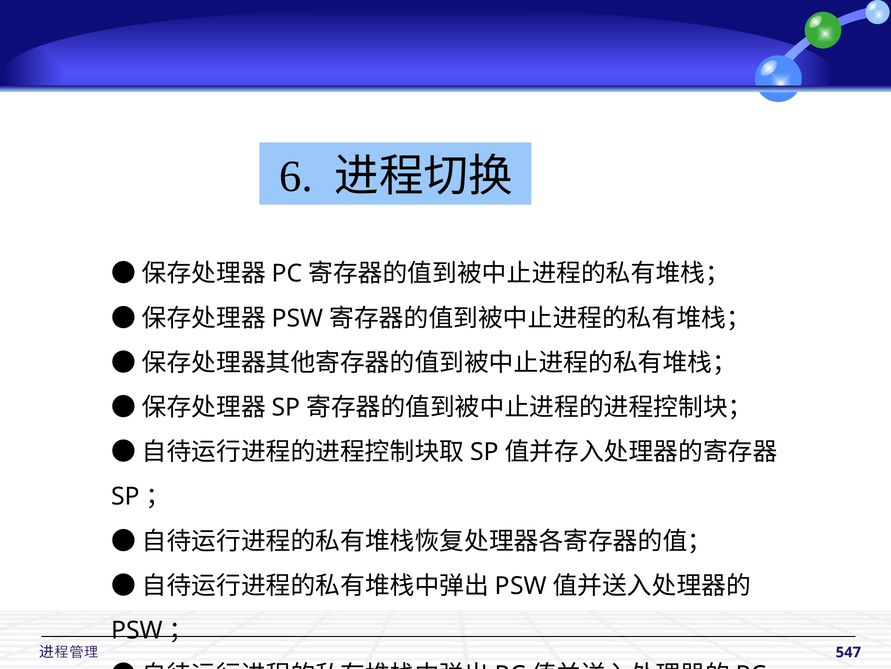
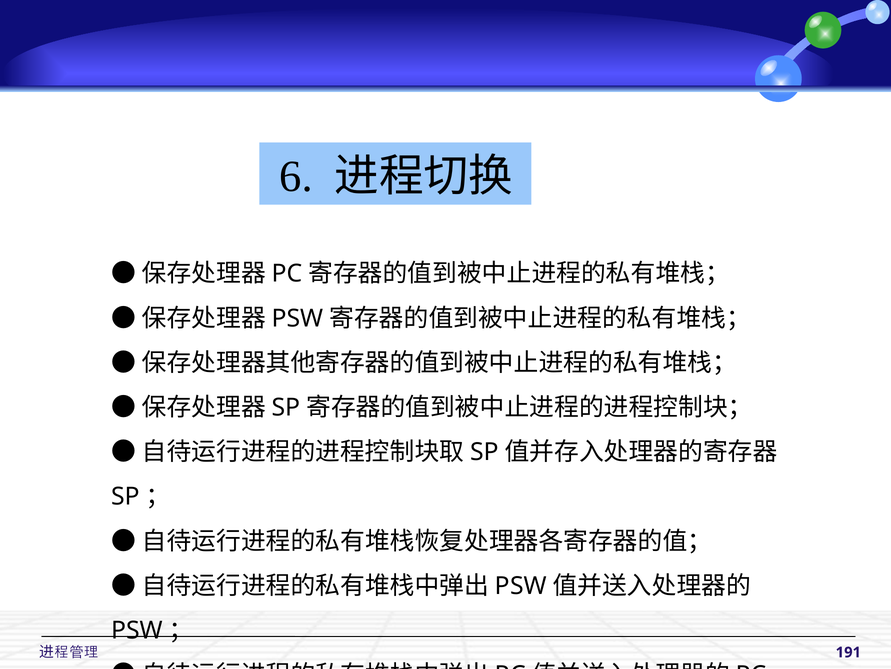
547: 547 -> 191
